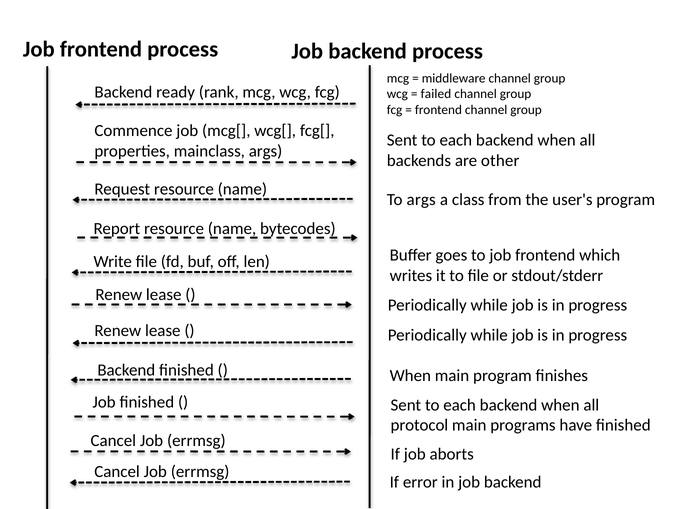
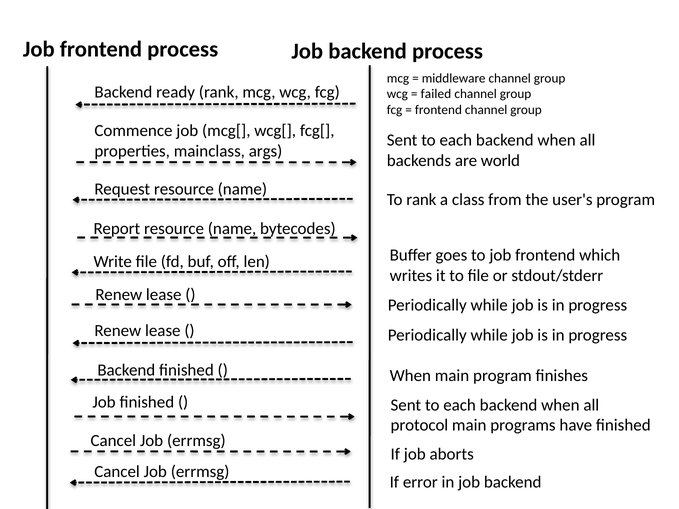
other: other -> world
To args: args -> rank
